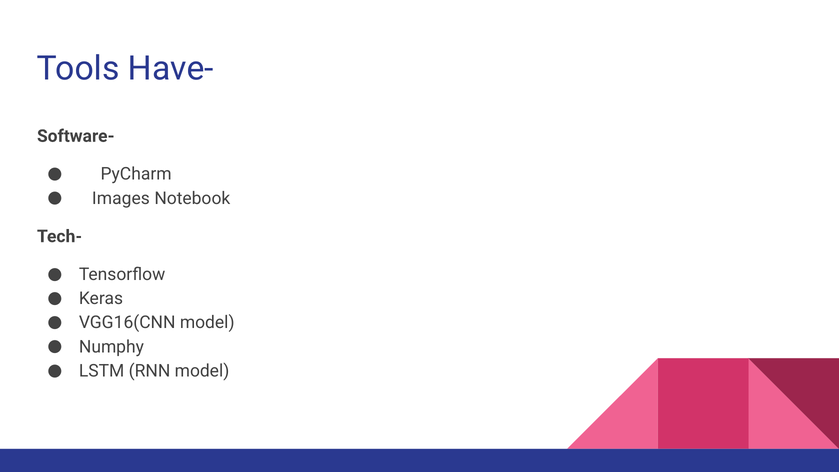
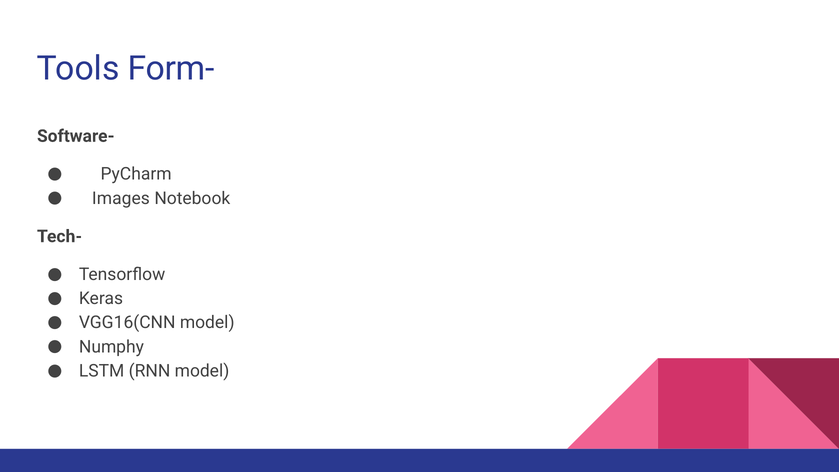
Have-: Have- -> Form-
